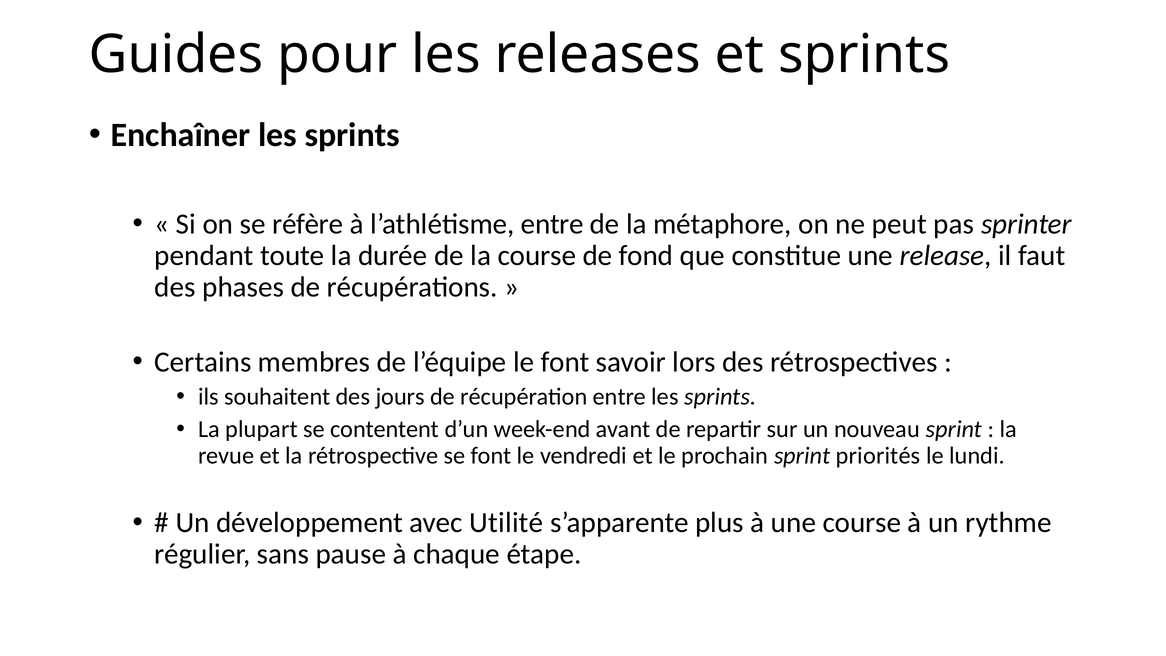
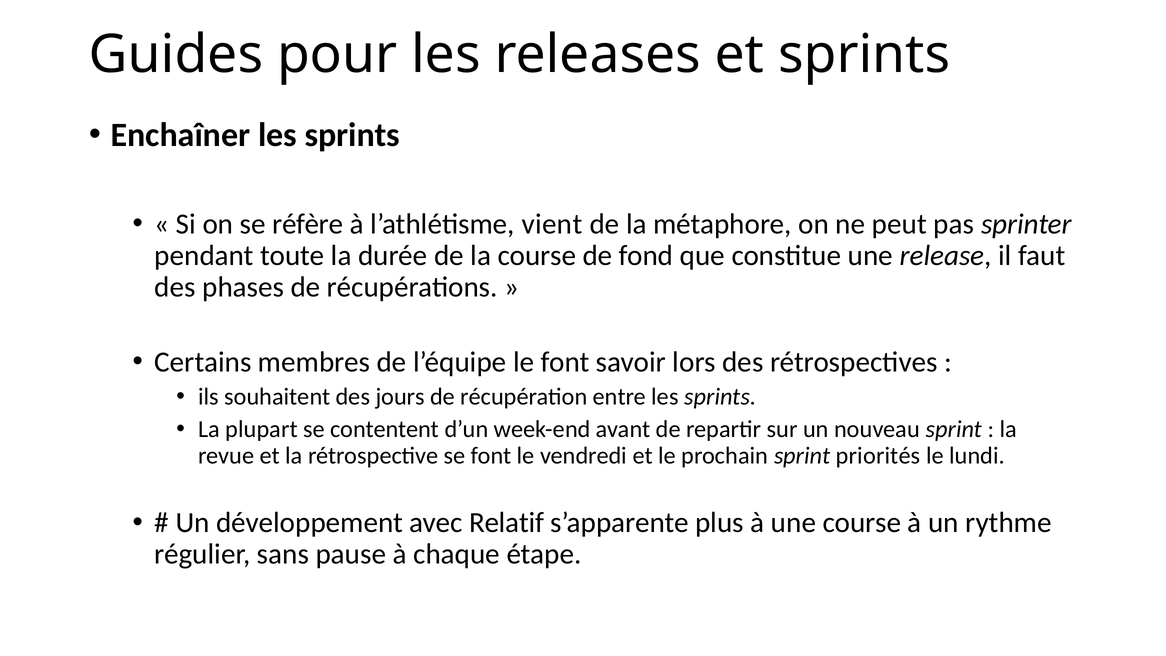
l’athlétisme entre: entre -> vient
Utilité: Utilité -> Relatif
